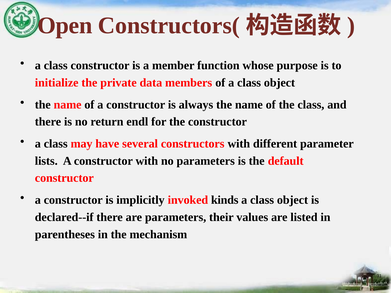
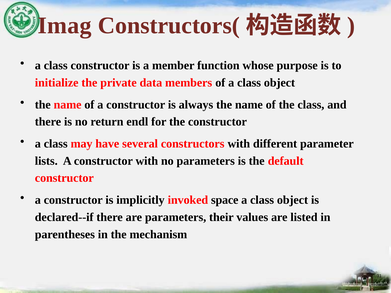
Open: Open -> Imag
kinds: kinds -> space
